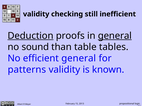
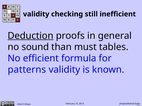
general at (115, 36) underline: present -> none
table: table -> must
efficient general: general -> formula
